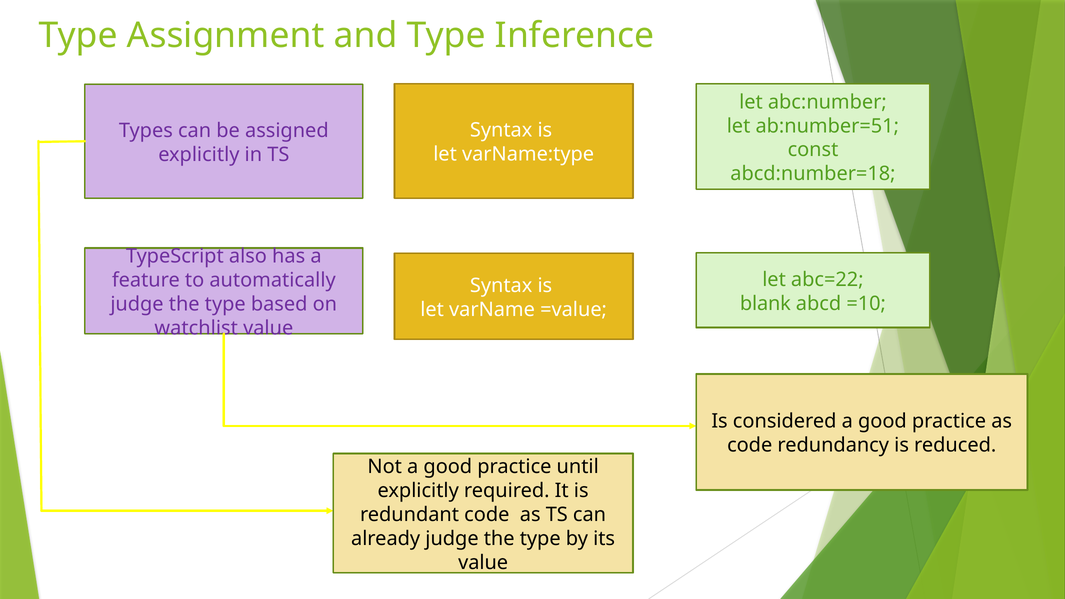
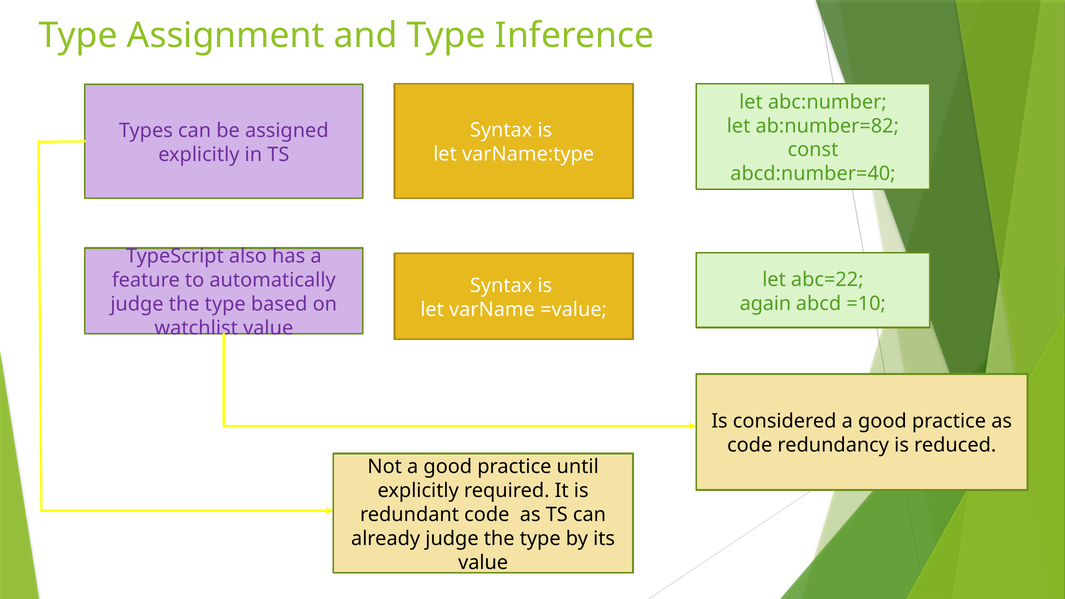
ab:number=51: ab:number=51 -> ab:number=82
abcd:number=18: abcd:number=18 -> abcd:number=40
blank: blank -> again
